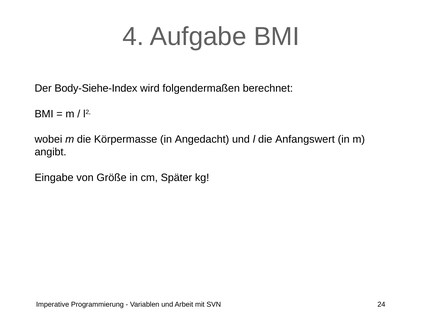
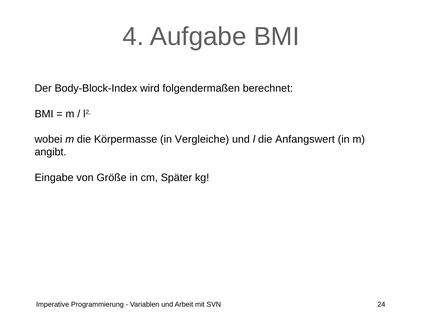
Body-Siehe-Index: Body-Siehe-Index -> Body-Block-Index
Angedacht: Angedacht -> Vergleiche
